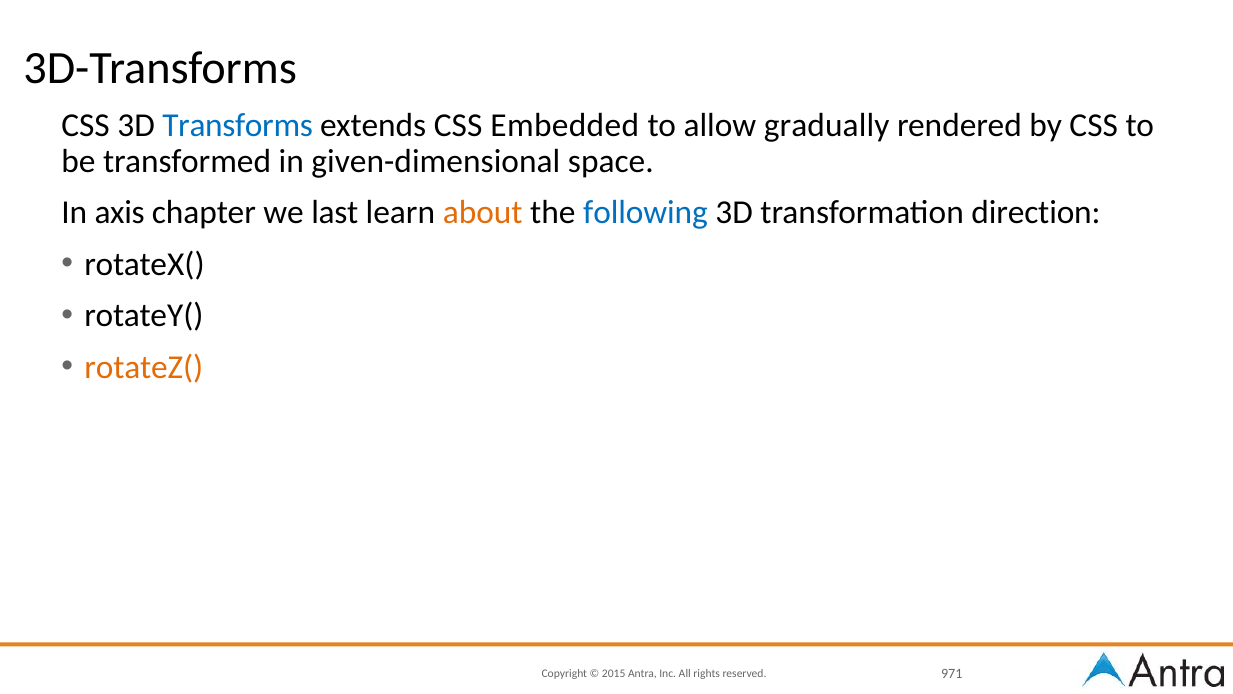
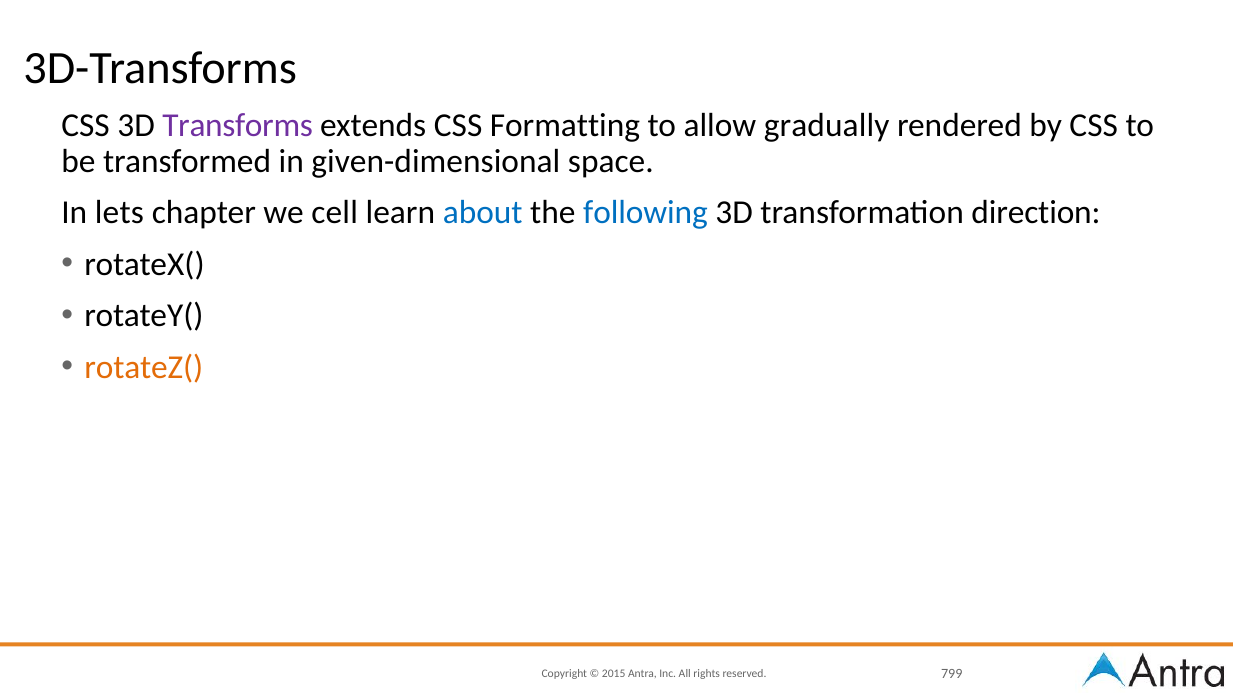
Transforms colour: blue -> purple
Embedded: Embedded -> Formatting
axis: axis -> lets
last: last -> cell
about colour: orange -> blue
971: 971 -> 799
